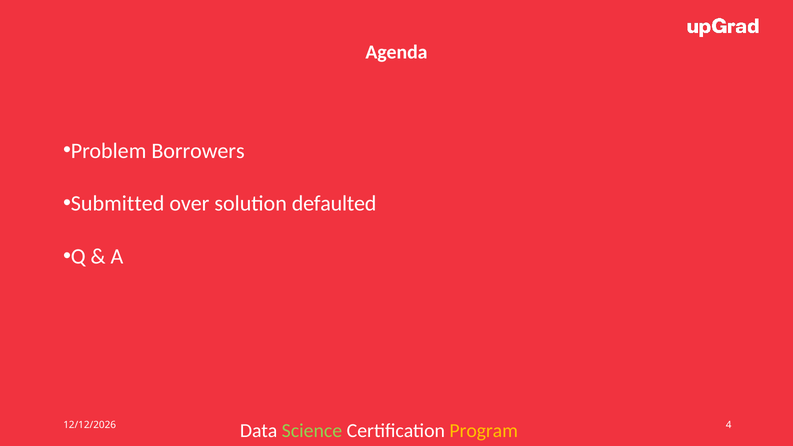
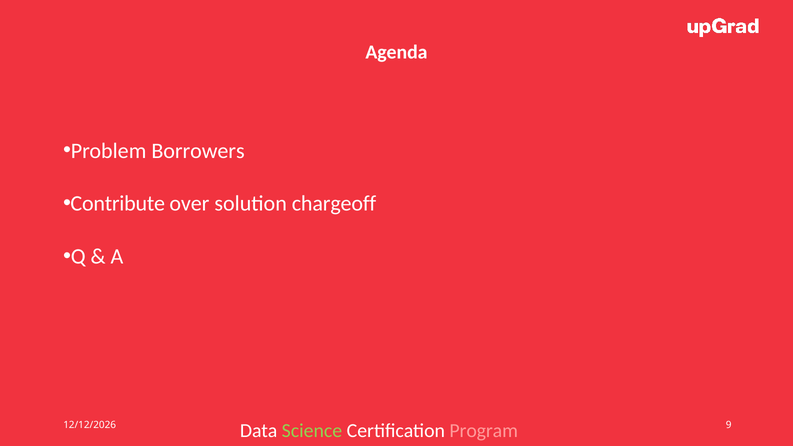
Submitted: Submitted -> Contribute
defaulted: defaulted -> chargeoff
4: 4 -> 9
Program colour: yellow -> pink
